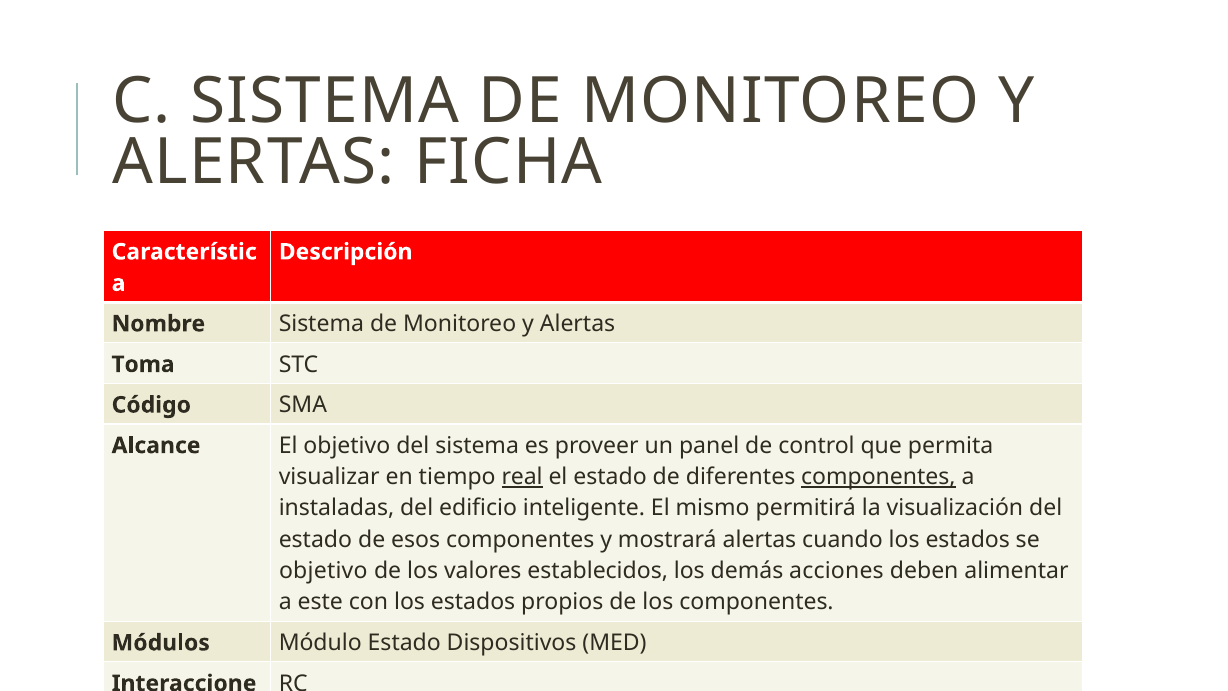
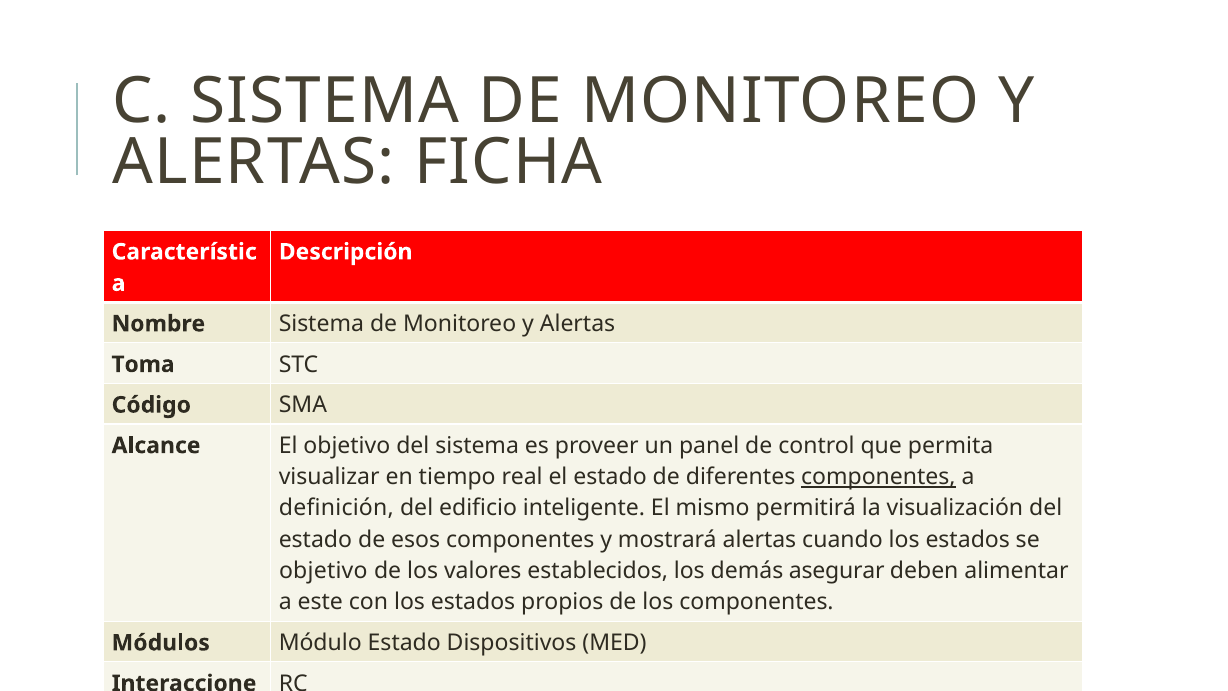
real underline: present -> none
instaladas: instaladas -> definición
acciones: acciones -> asegurar
